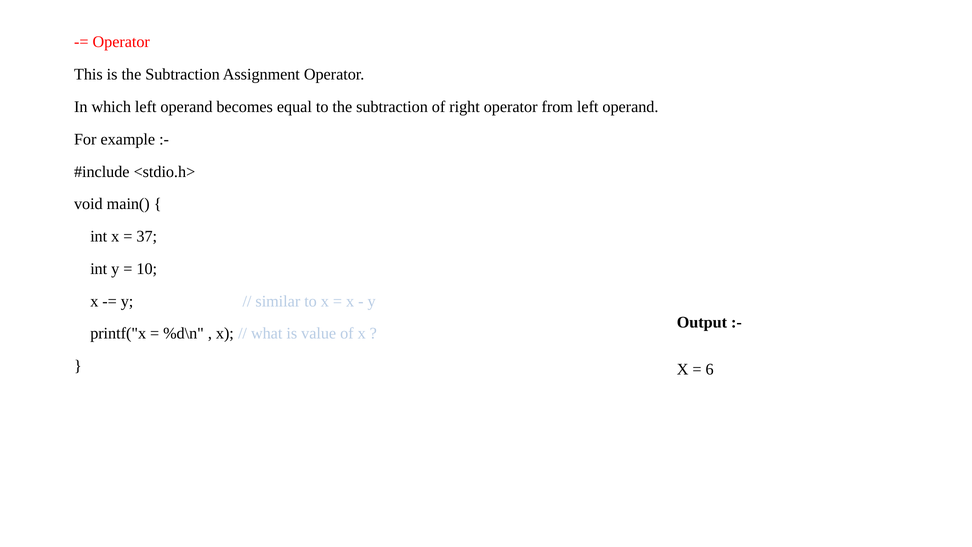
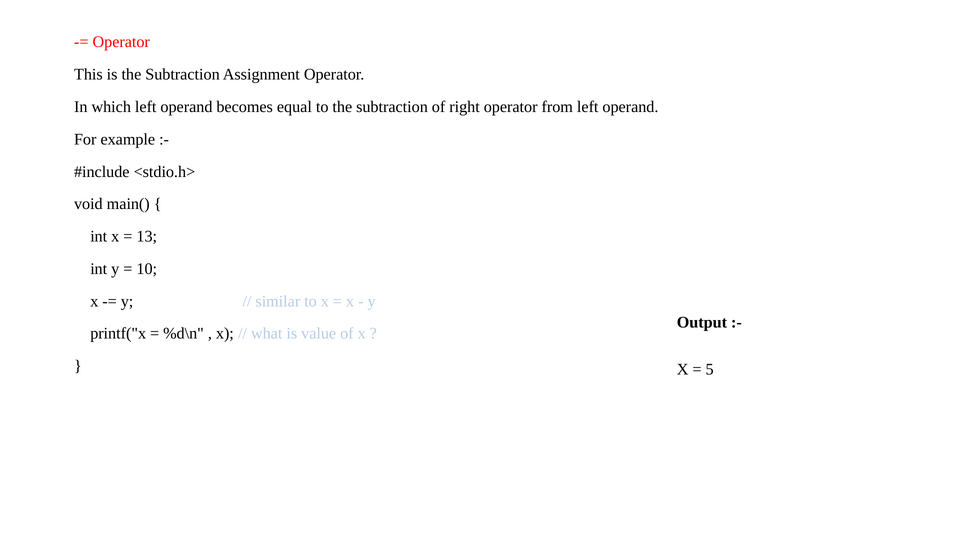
37: 37 -> 13
6: 6 -> 5
